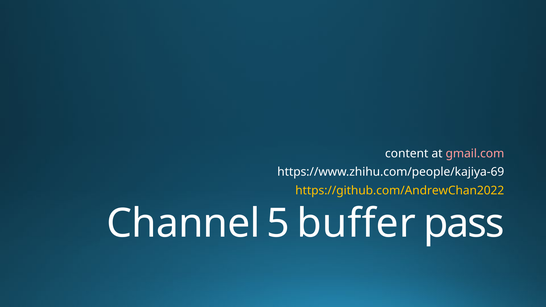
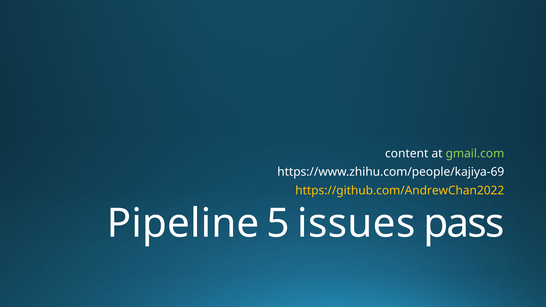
gmail.com colour: pink -> light green
Channel: Channel -> Pipeline
buffer: buffer -> issues
